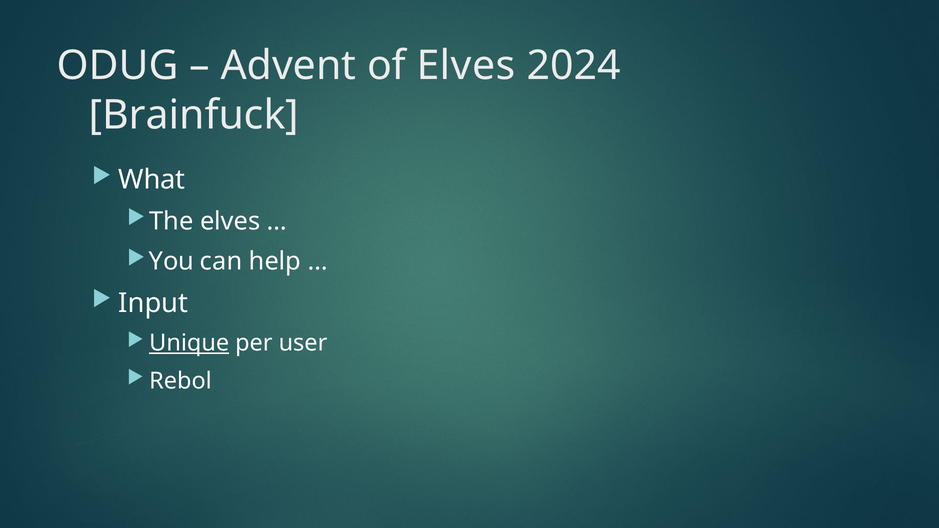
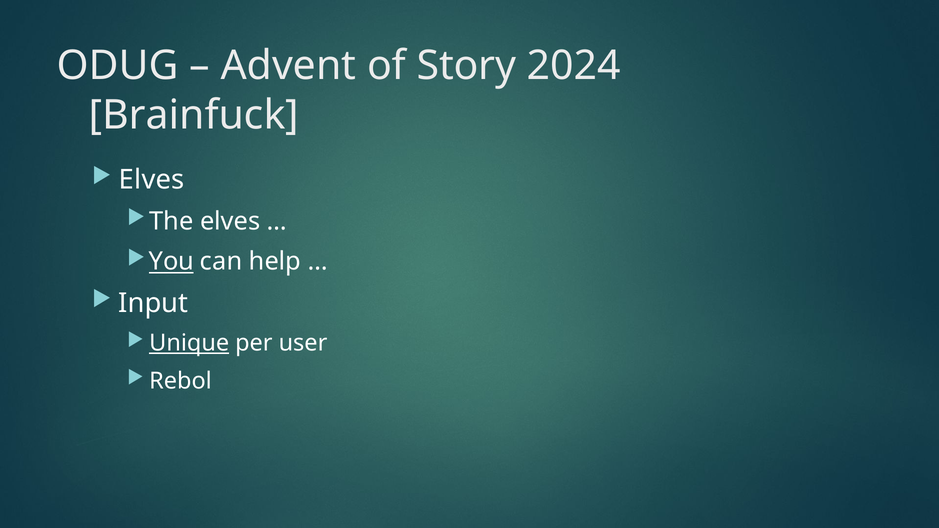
of Elves: Elves -> Story
What at (152, 180): What -> Elves
You underline: none -> present
